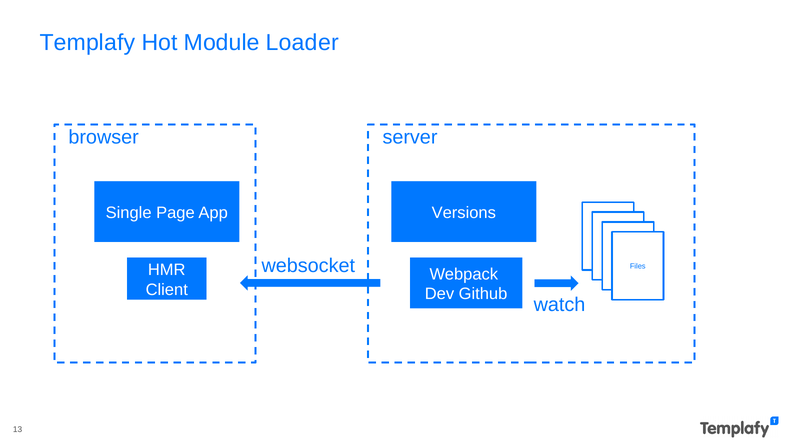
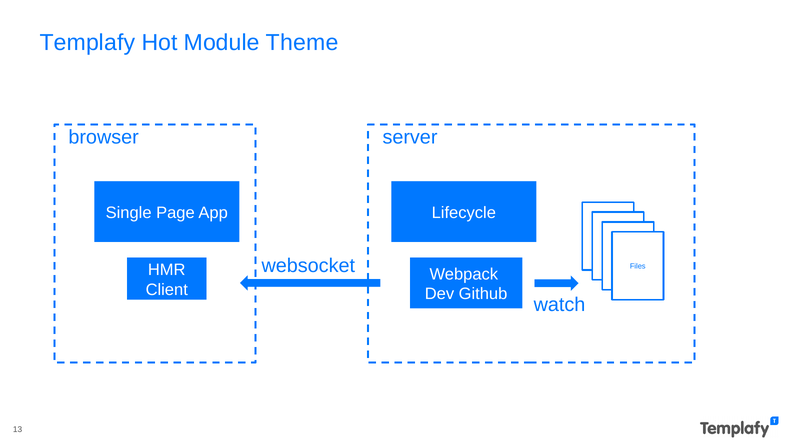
Loader: Loader -> Theme
Versions: Versions -> Lifecycle
